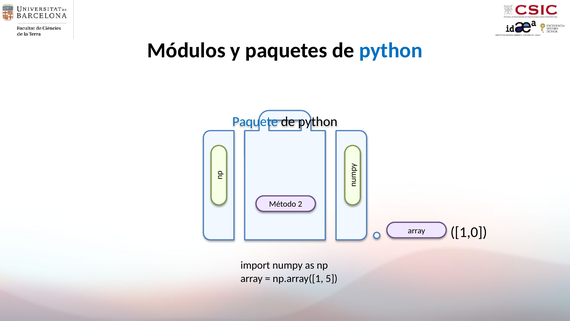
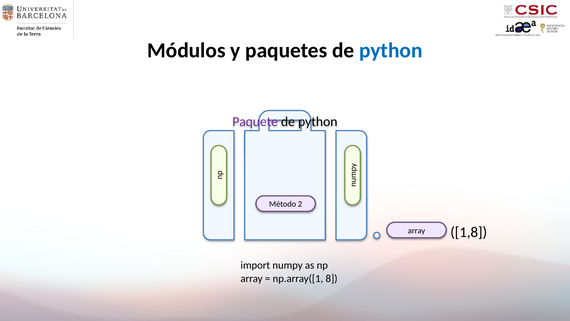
Paquete colour: blue -> purple
1,0: 1,0 -> 1,8
5: 5 -> 8
